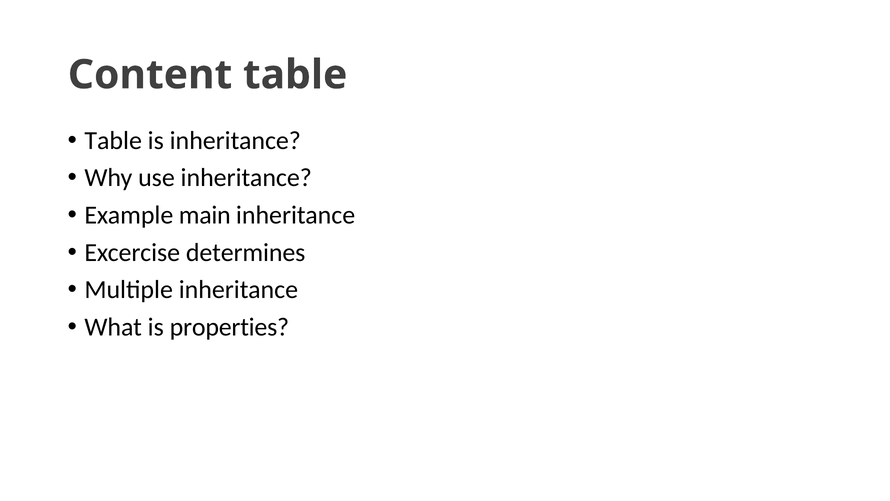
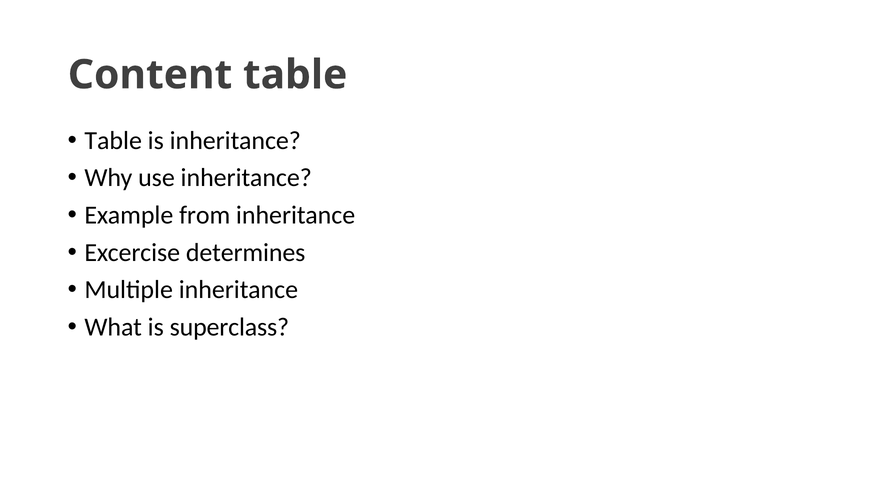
main: main -> from
properties: properties -> superclass
